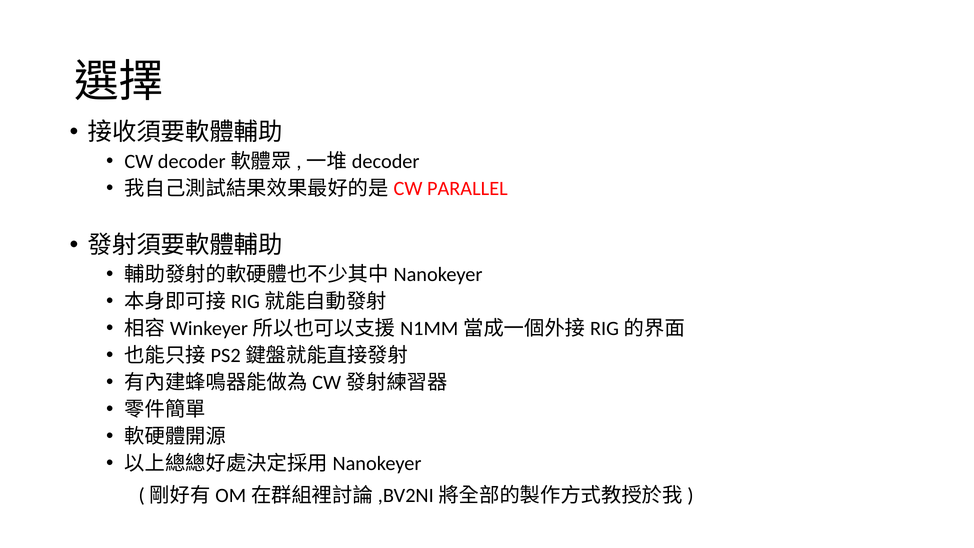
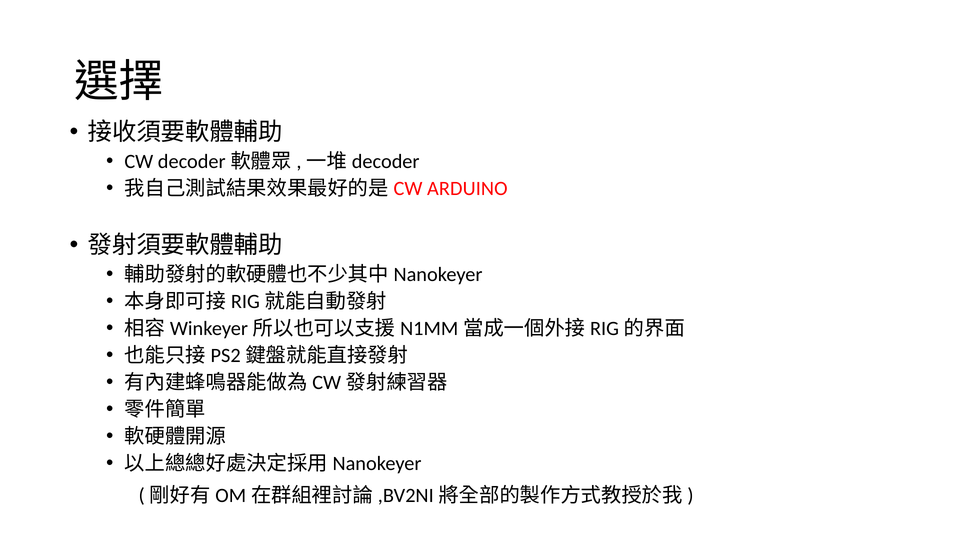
PARALLEL: PARALLEL -> ARDUINO
